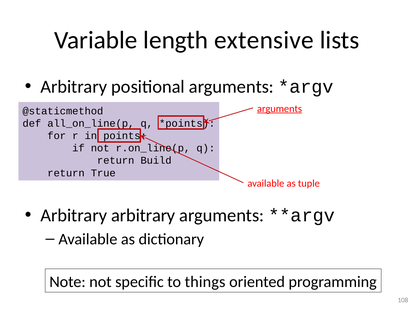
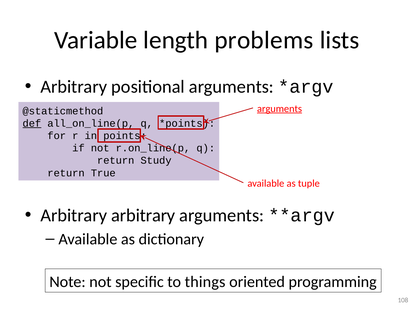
extensive: extensive -> problems
def underline: none -> present
Build: Build -> Study
